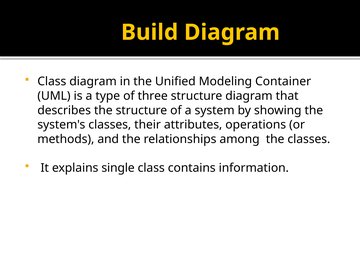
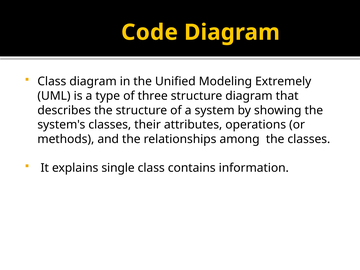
Build: Build -> Code
Container: Container -> Extremely
